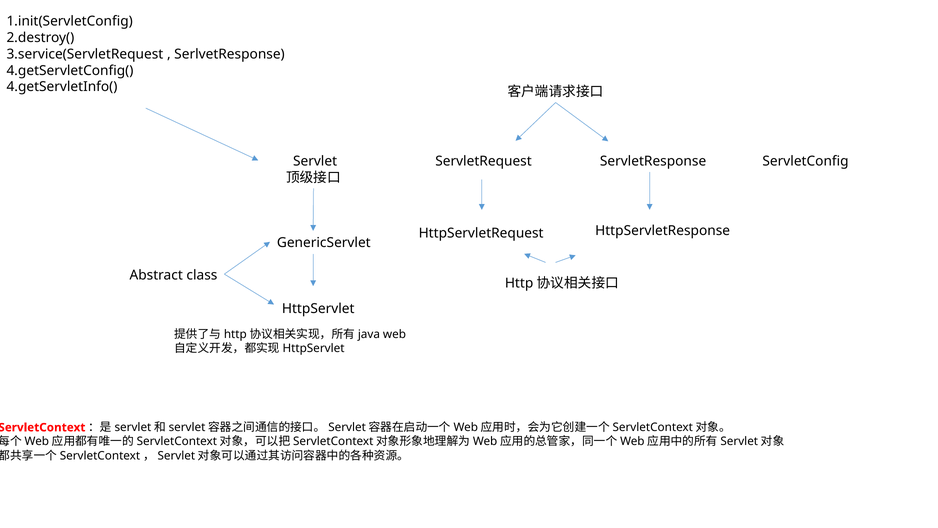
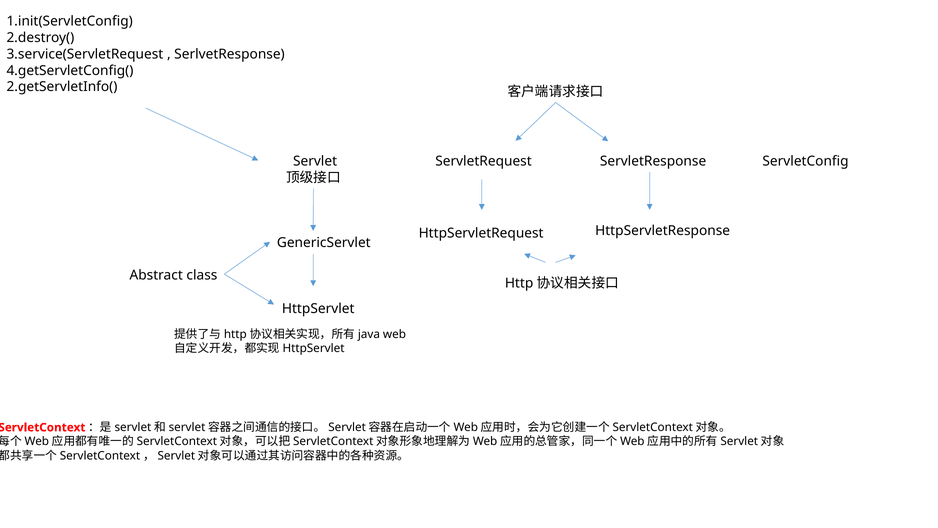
4.getServletInfo(: 4.getServletInfo( -> 2.getServletInfo(
